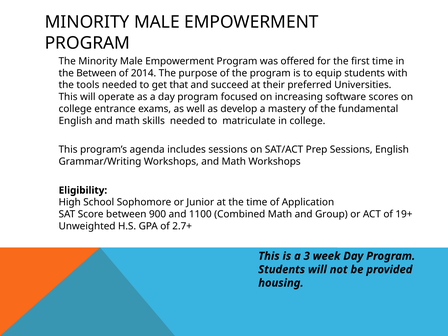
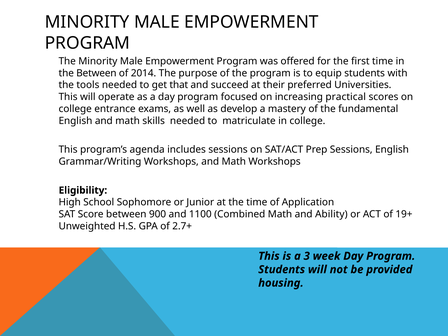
software: software -> practical
Group: Group -> Ability
